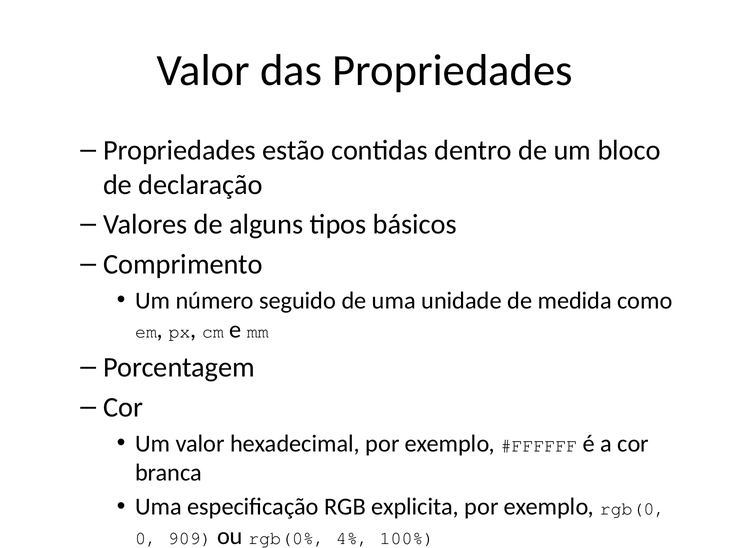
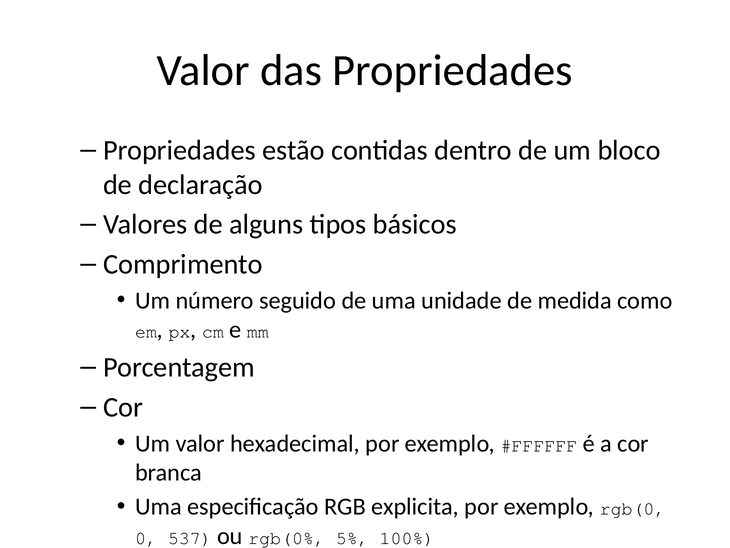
909: 909 -> 537
4%: 4% -> 5%
